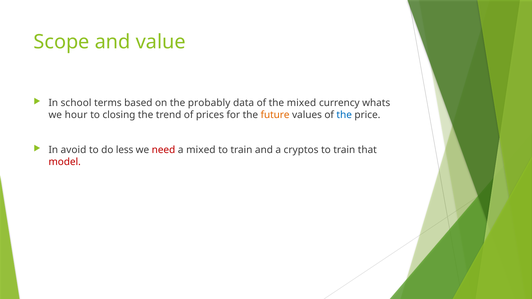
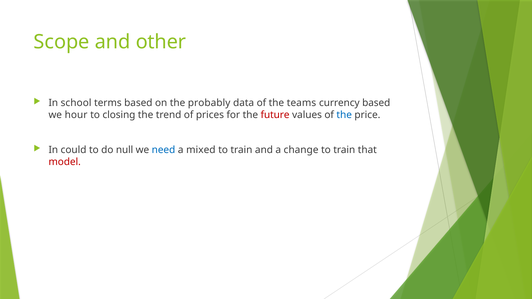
value: value -> other
the mixed: mixed -> teams
currency whats: whats -> based
future colour: orange -> red
avoid: avoid -> could
less: less -> null
need colour: red -> blue
cryptos: cryptos -> change
